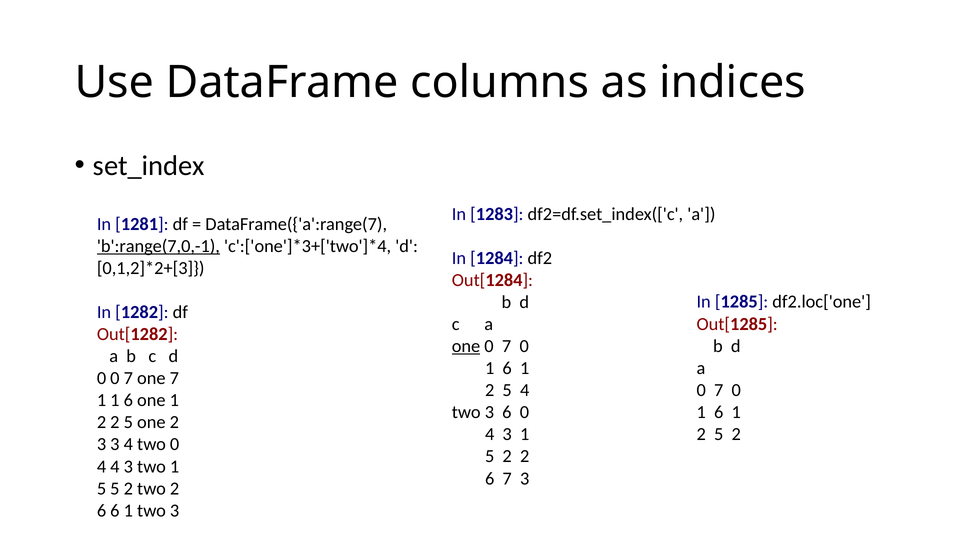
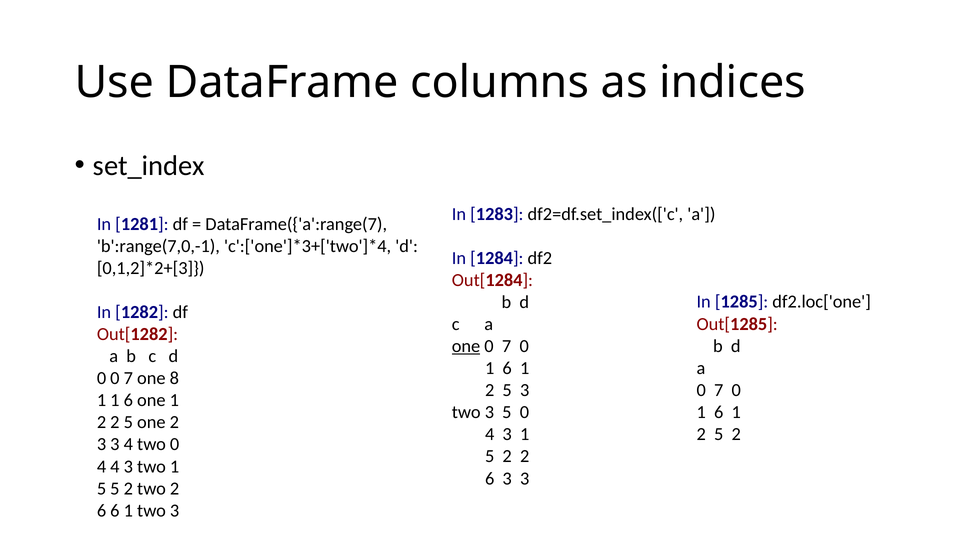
b':range(7,0,-1 underline: present -> none
one 7: 7 -> 8
5 4: 4 -> 3
3 6: 6 -> 5
6 7: 7 -> 3
